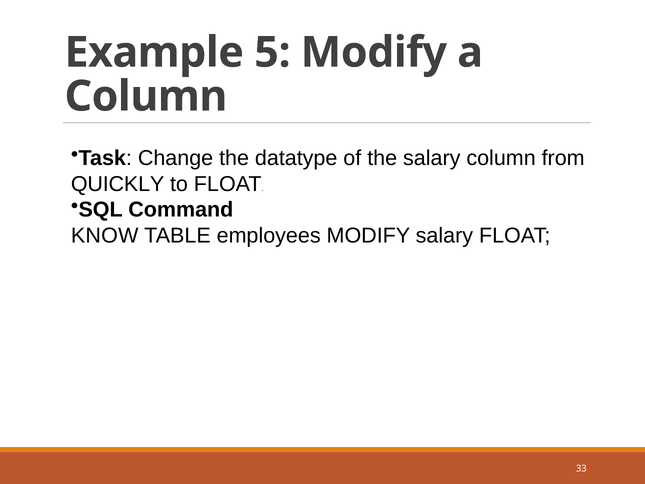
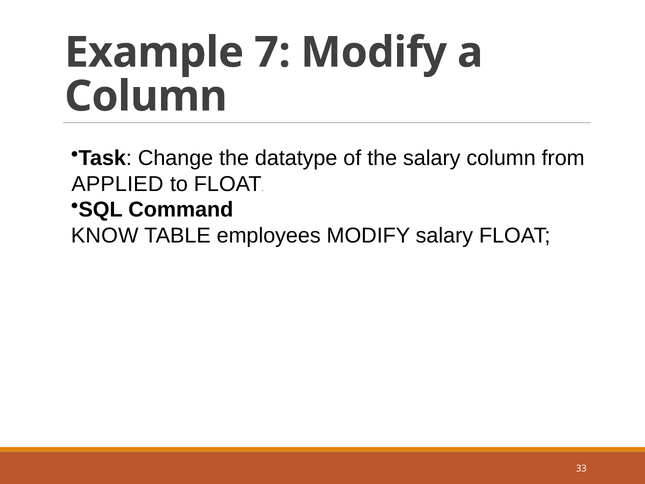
5: 5 -> 7
QUICKLY: QUICKLY -> APPLIED
